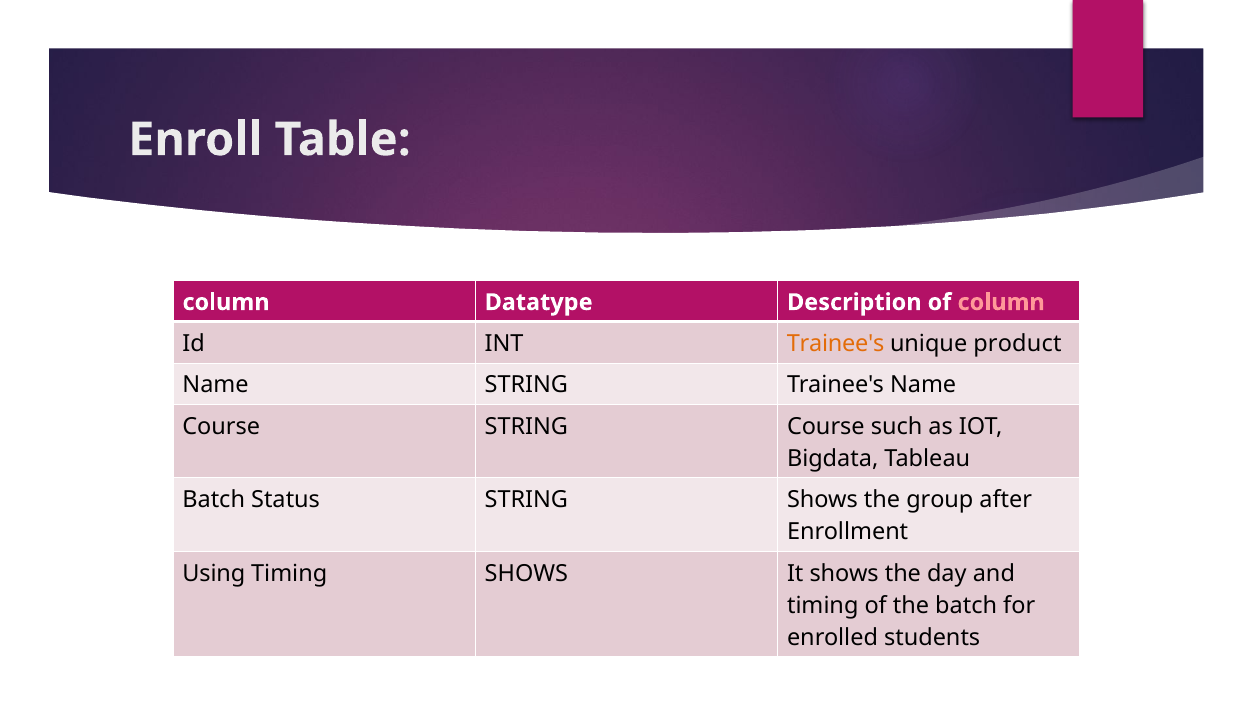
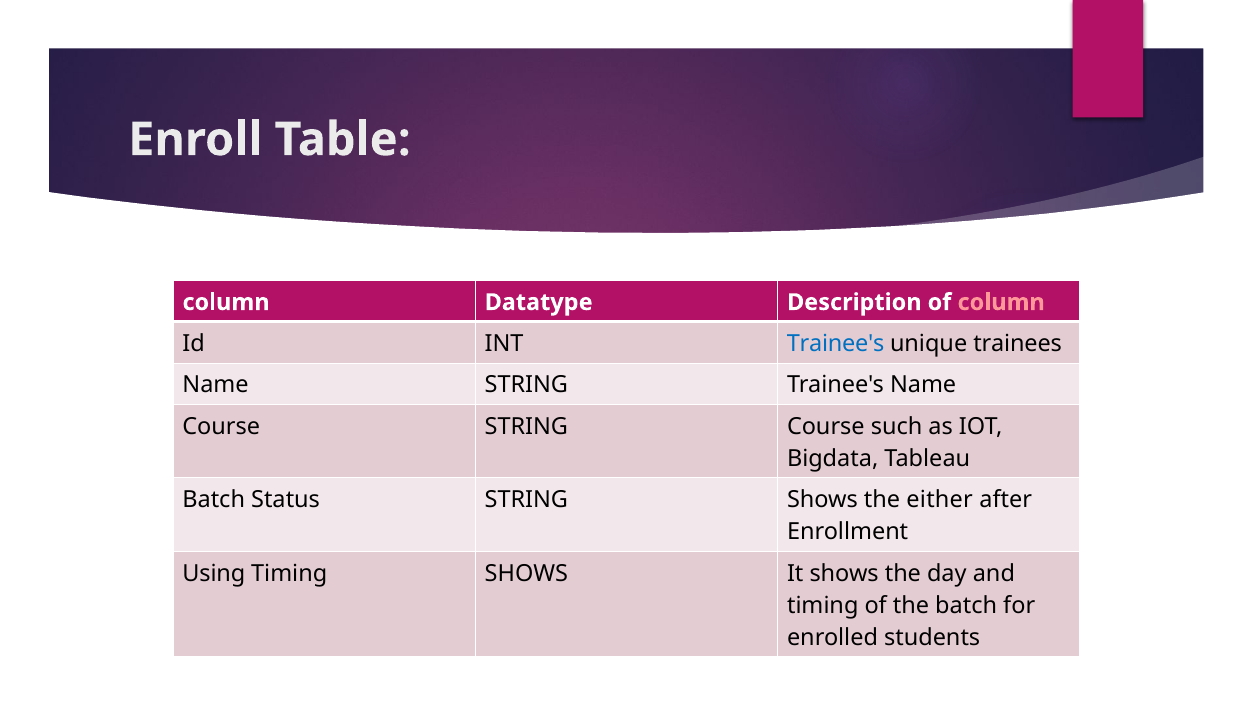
Trainee's at (836, 344) colour: orange -> blue
product: product -> trainees
group: group -> either
